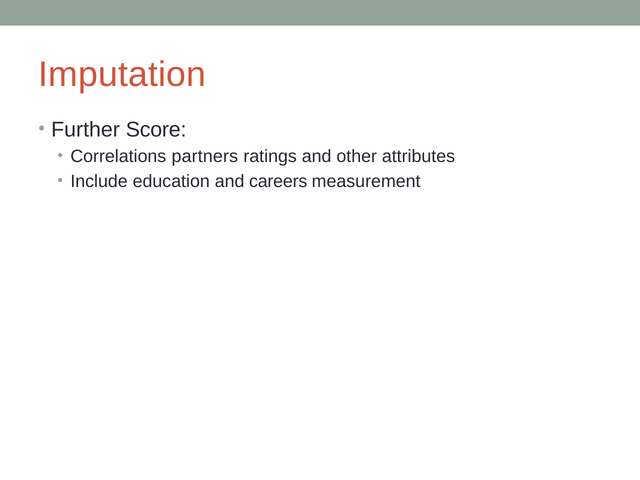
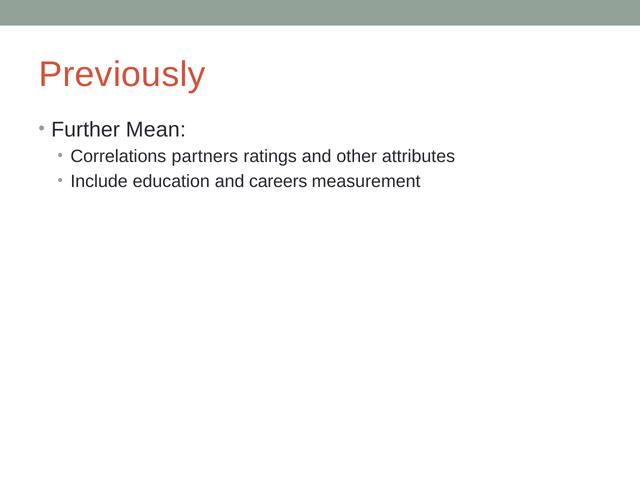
Imputation: Imputation -> Previously
Score: Score -> Mean
